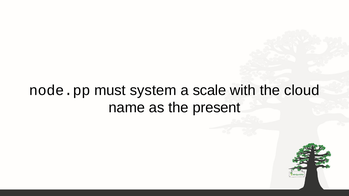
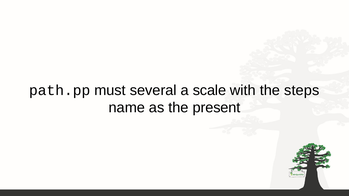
node.pp: node.pp -> path.pp
system: system -> several
cloud: cloud -> steps
